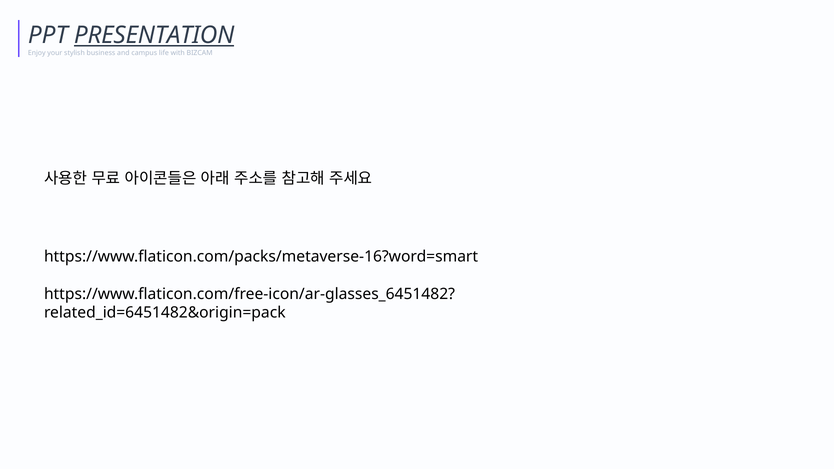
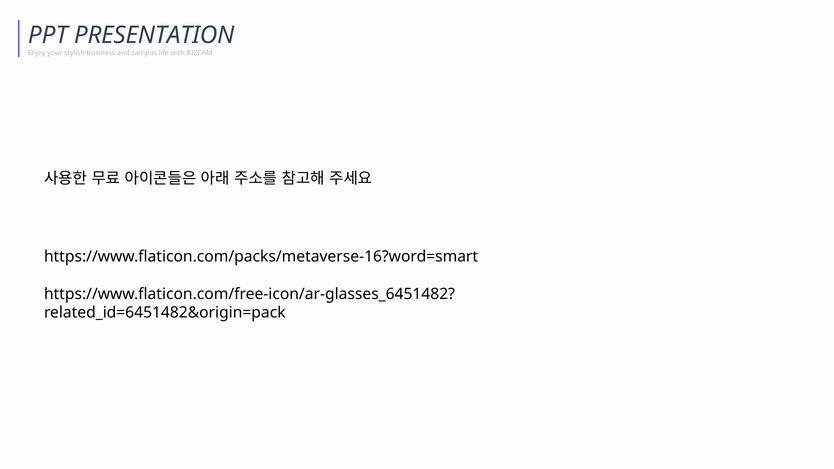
PRESENTATION underline: present -> none
